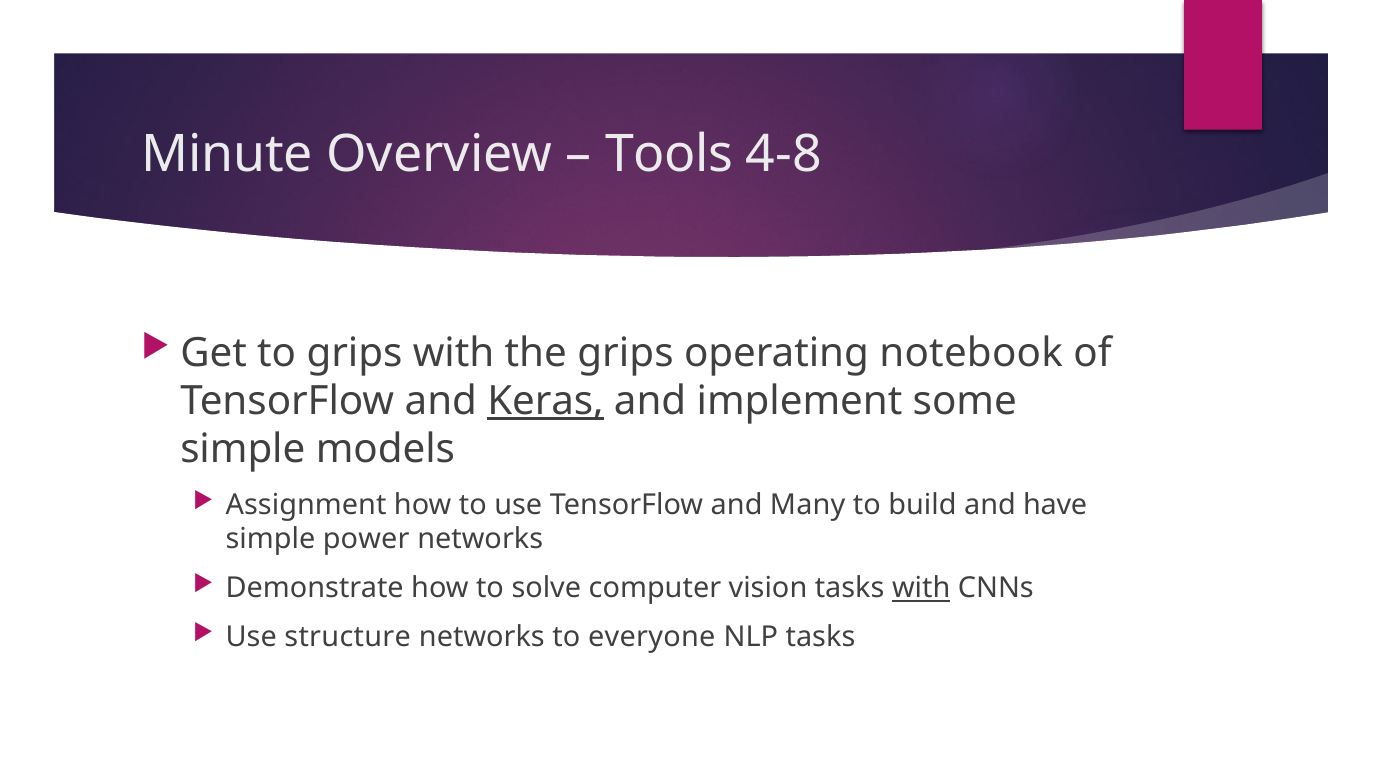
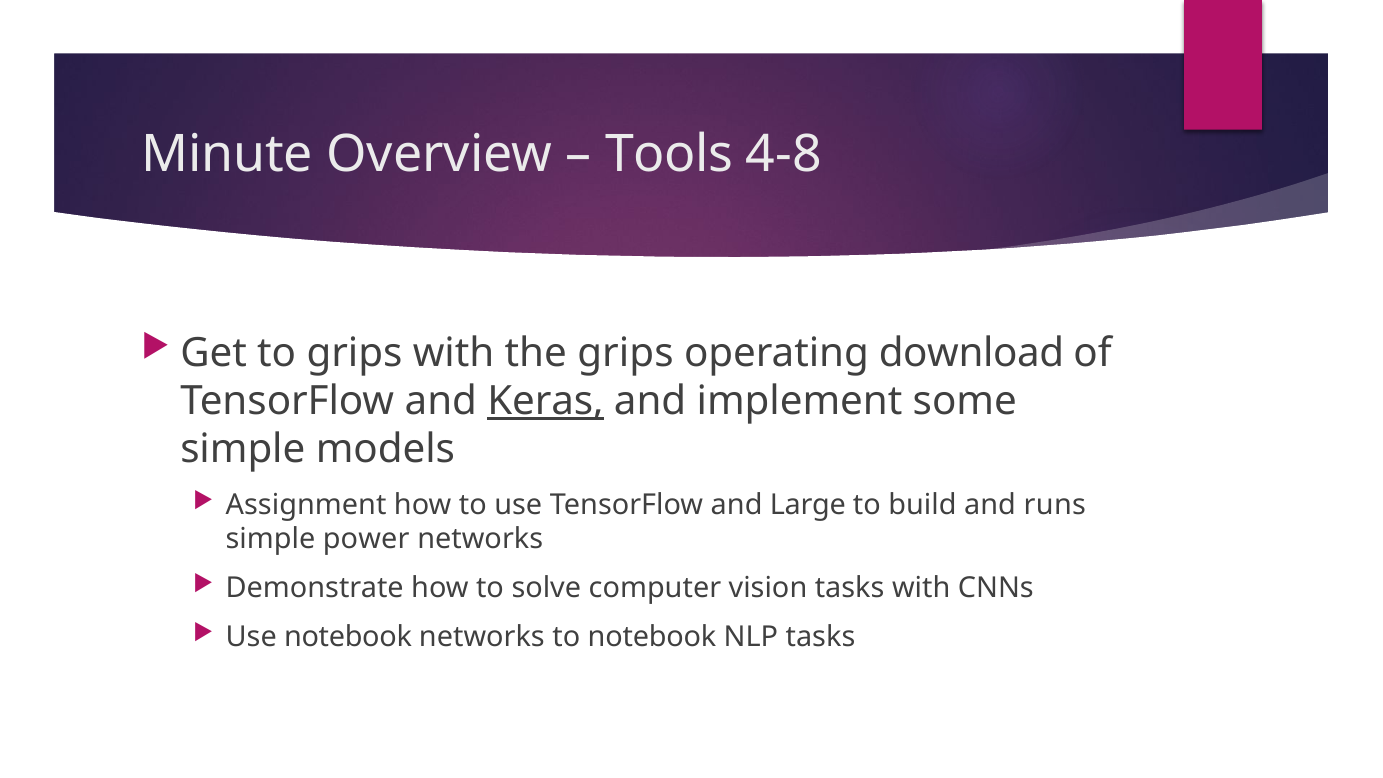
notebook: notebook -> download
Many: Many -> Large
have: have -> runs
with at (921, 588) underline: present -> none
Use structure: structure -> notebook
to everyone: everyone -> notebook
